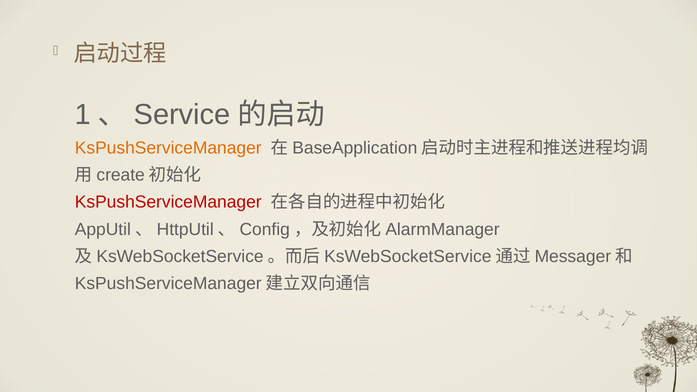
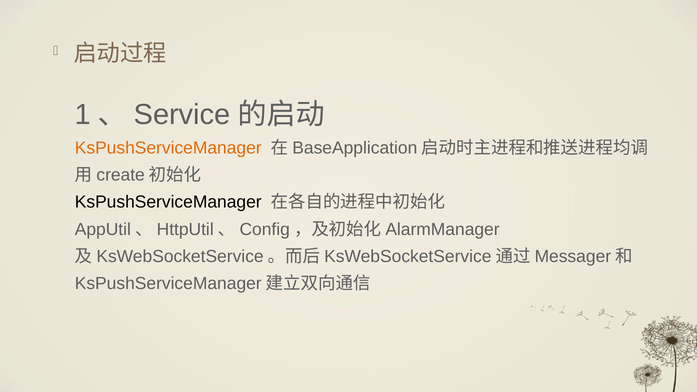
KsPushServiceManager at (168, 202) colour: red -> black
